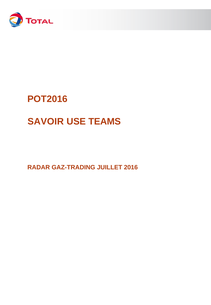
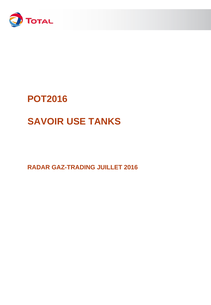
TEAMS: TEAMS -> TANKS
